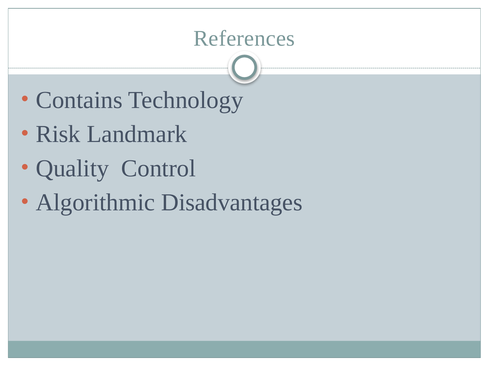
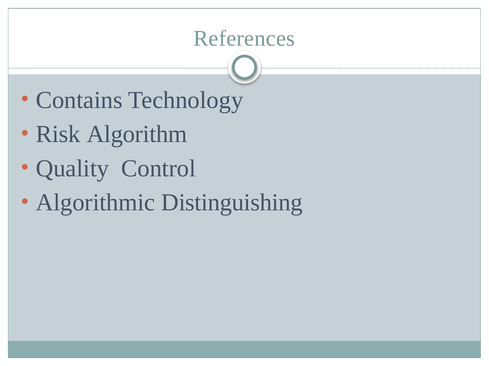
Landmark: Landmark -> Algorithm
Disadvantages: Disadvantages -> Distinguishing
